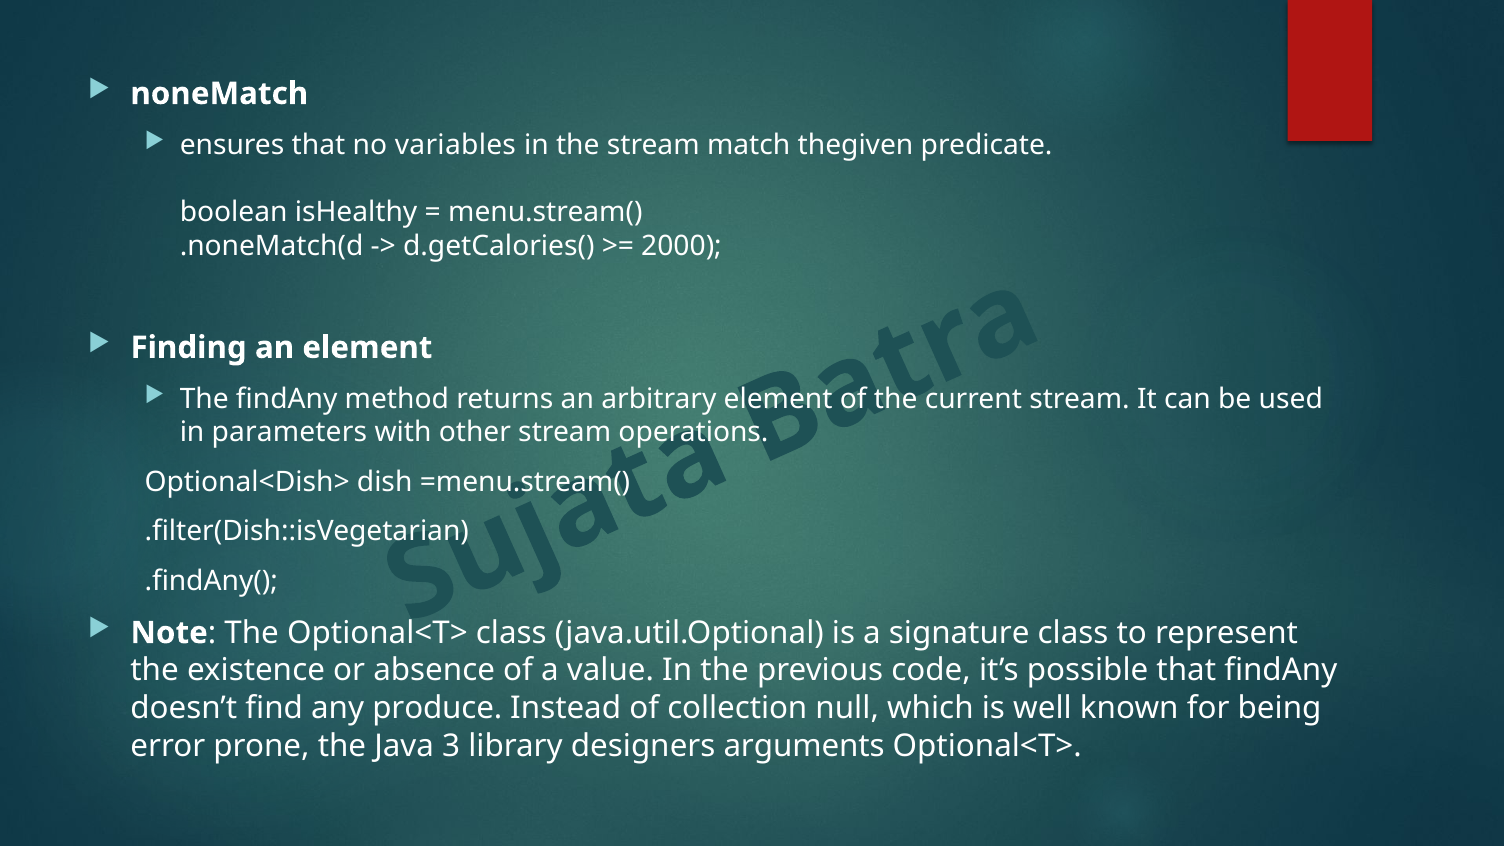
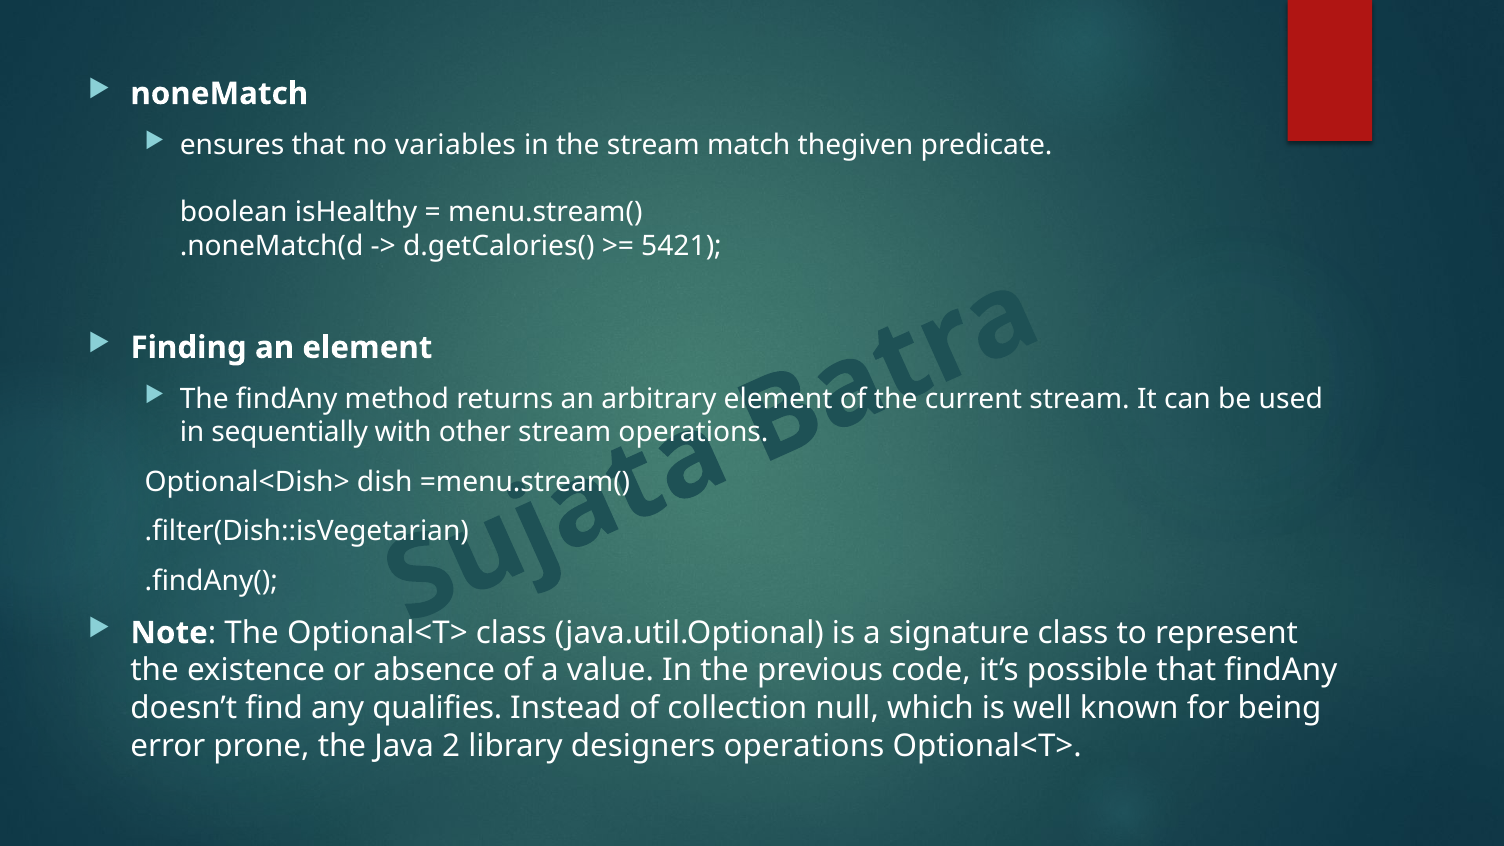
2000: 2000 -> 5421
parameters: parameters -> sequentially
produce: produce -> qualifies
3: 3 -> 2
designers arguments: arguments -> operations
